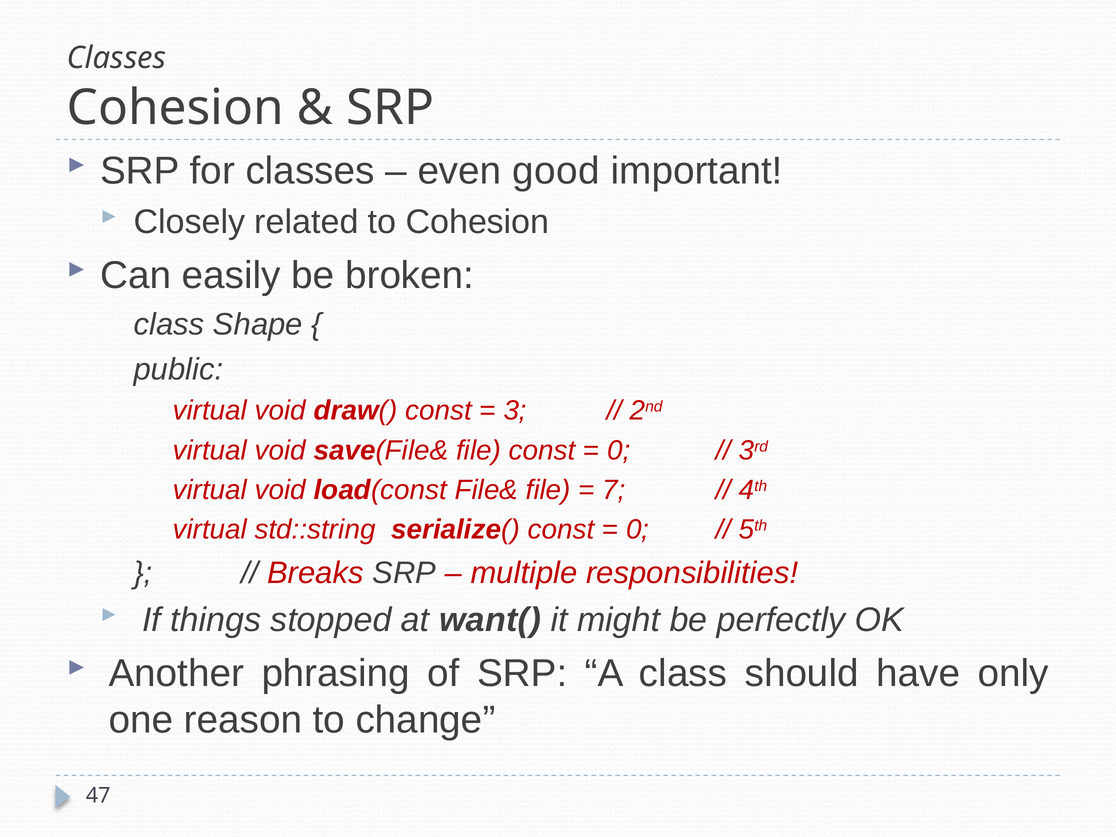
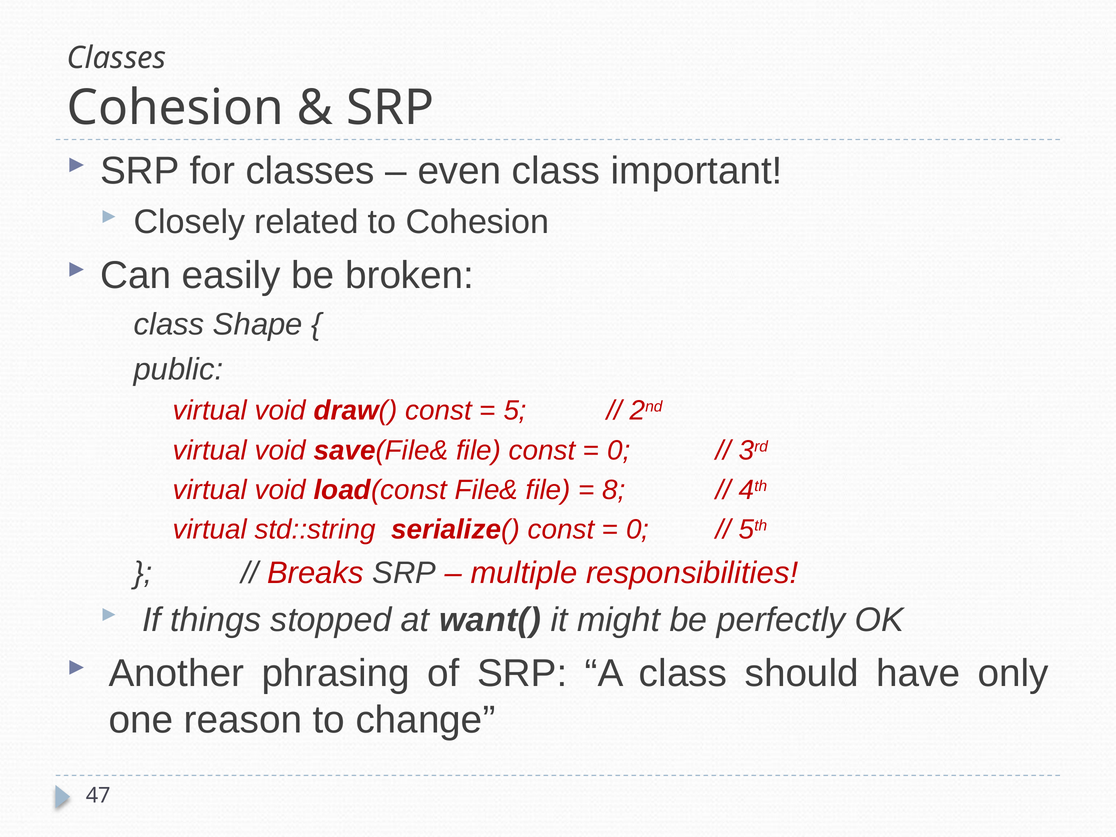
even good: good -> class
3: 3 -> 5
7: 7 -> 8
